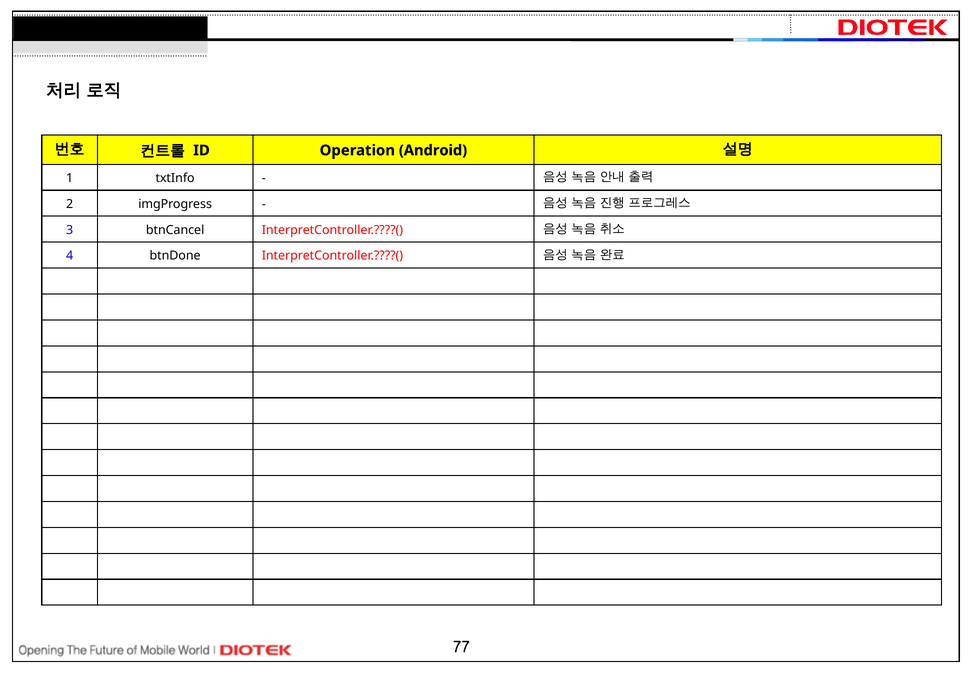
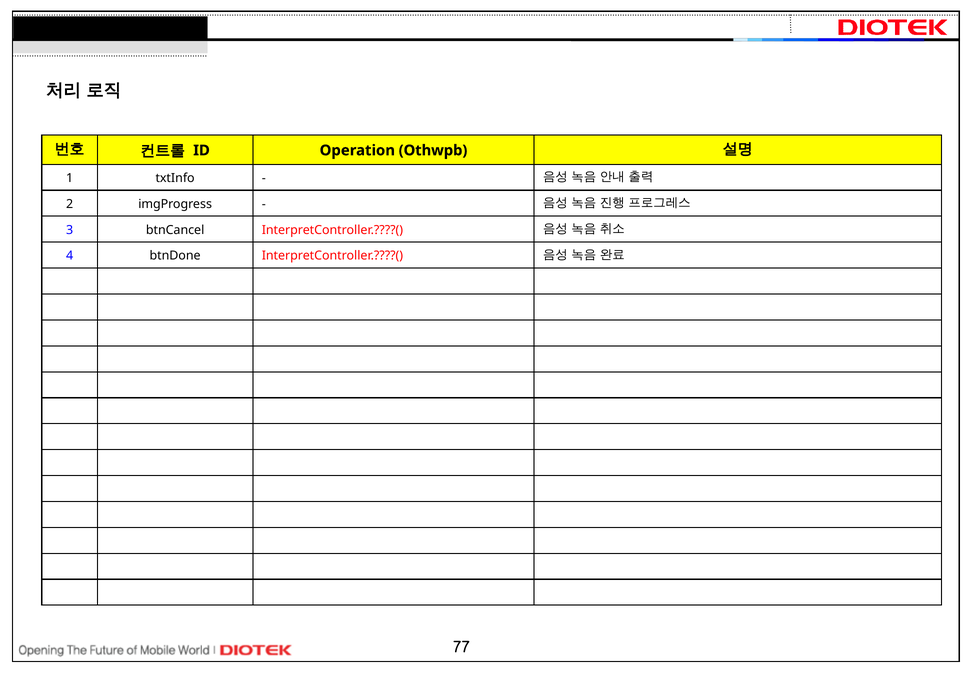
Android: Android -> Othwpb
